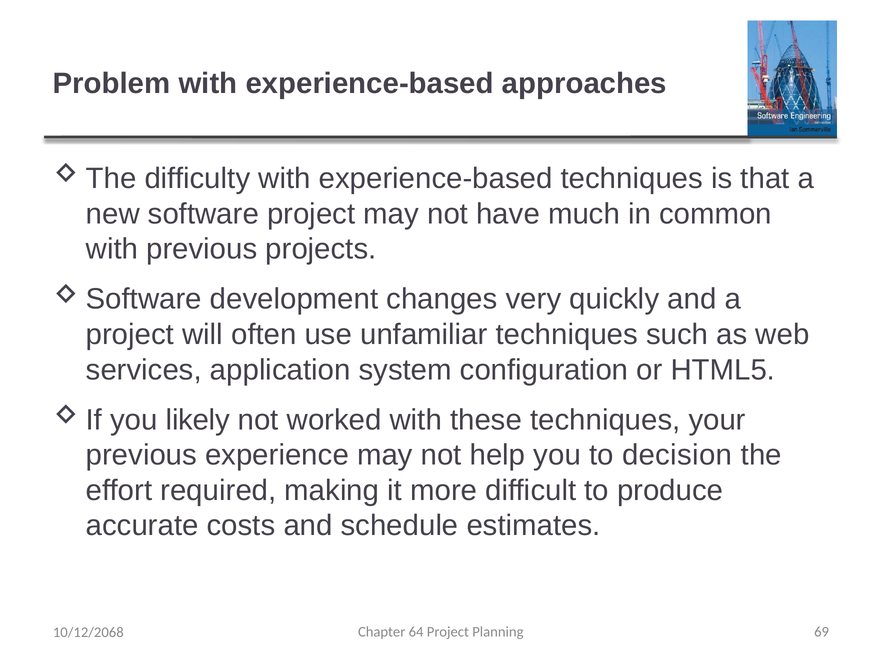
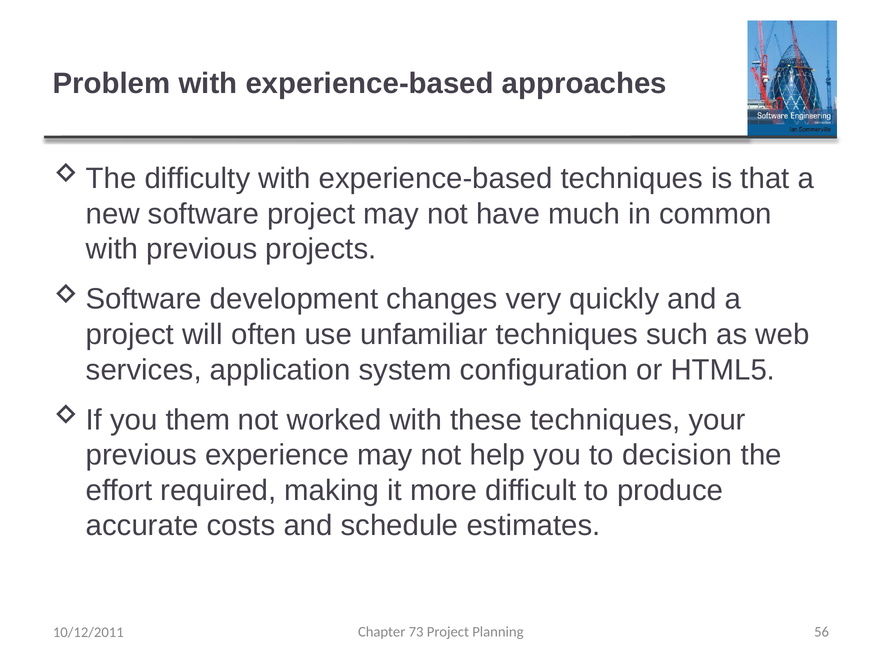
likely: likely -> them
64: 64 -> 73
69: 69 -> 56
10/12/2068: 10/12/2068 -> 10/12/2011
